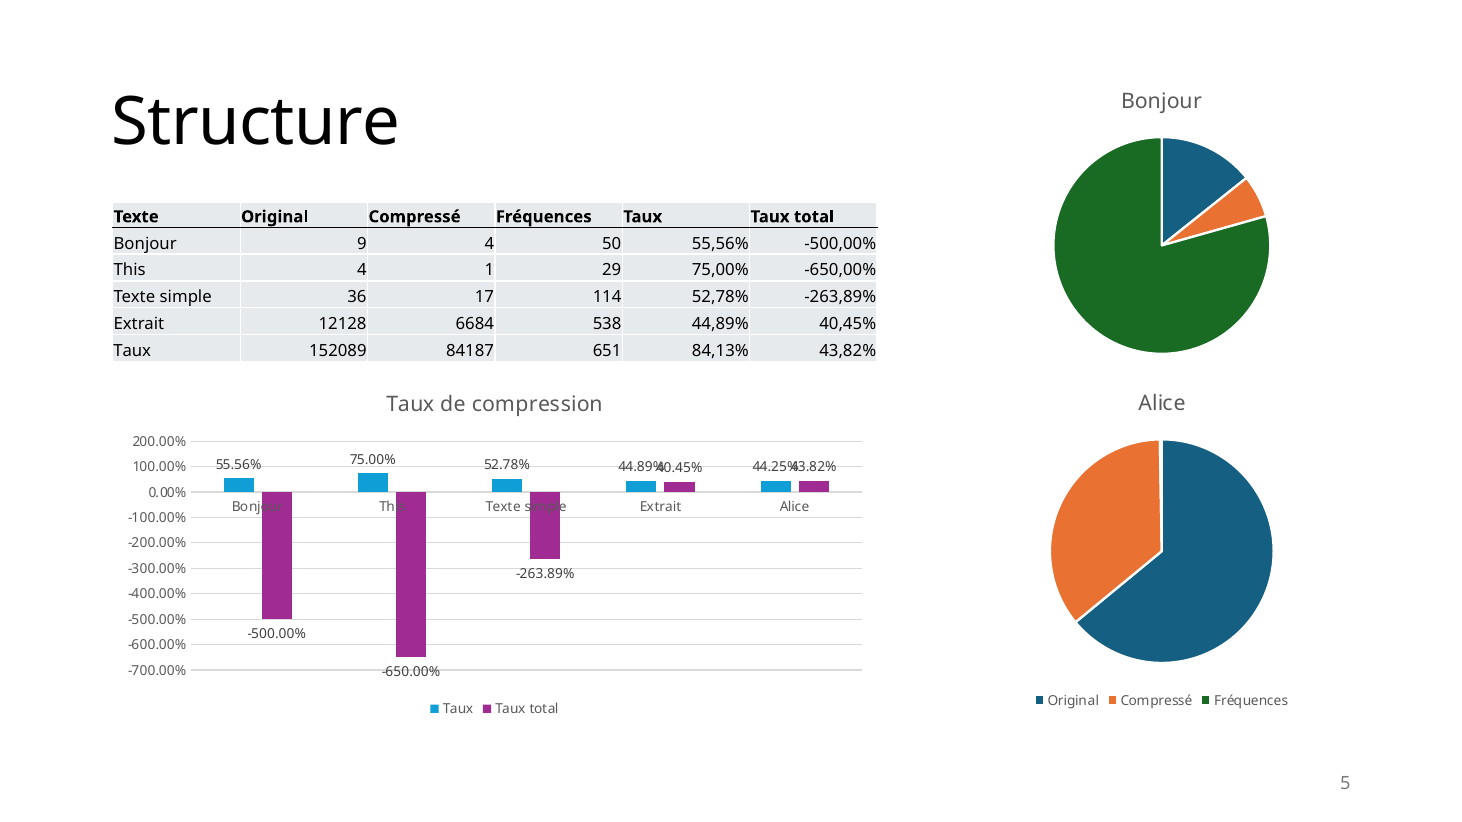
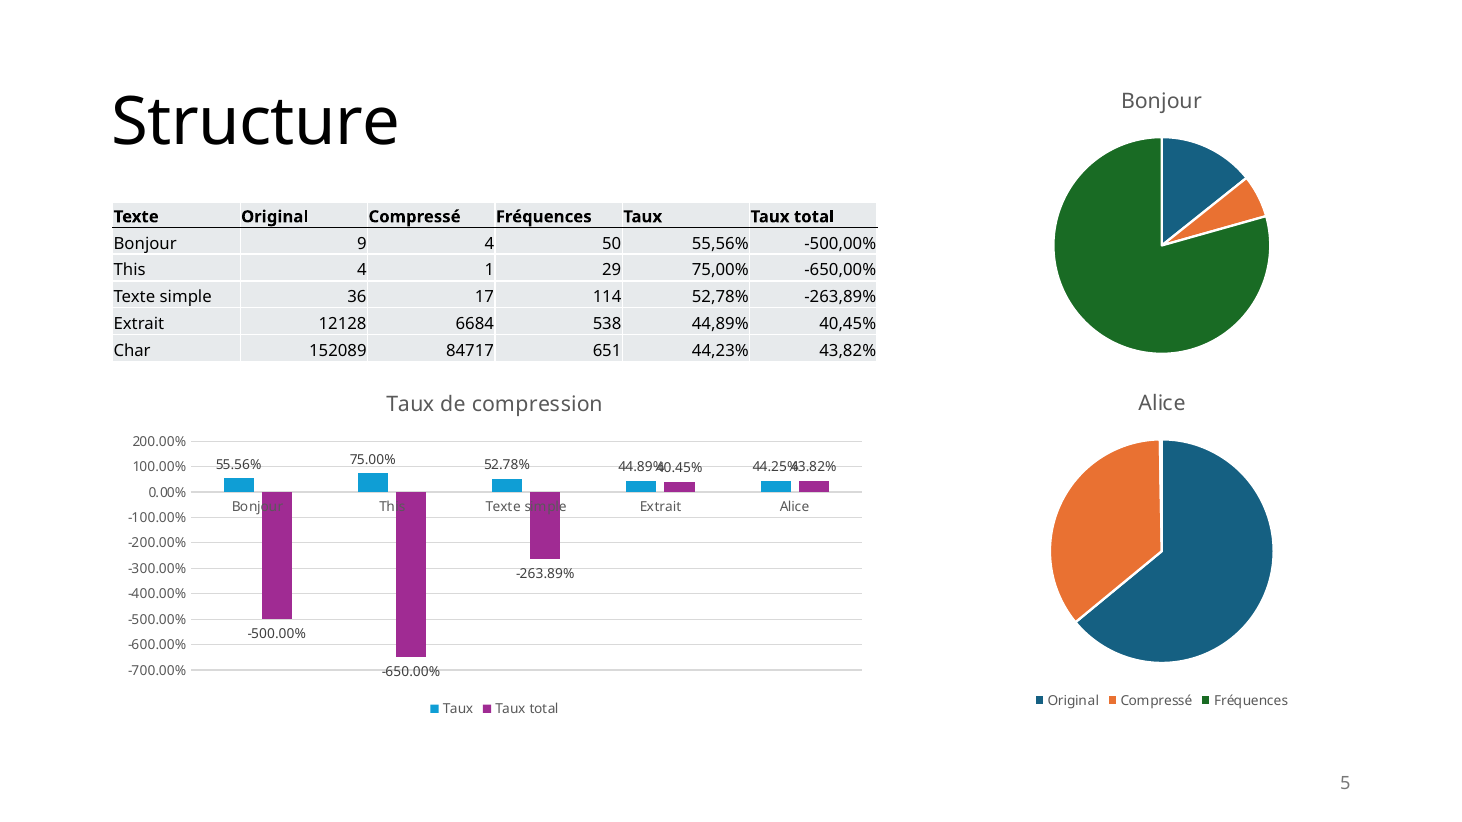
Taux at (132, 351): Taux -> Char
84187: 84187 -> 84717
84,13%: 84,13% -> 44,23%
